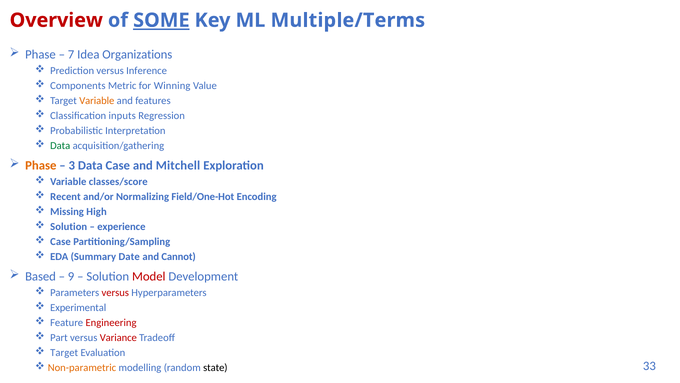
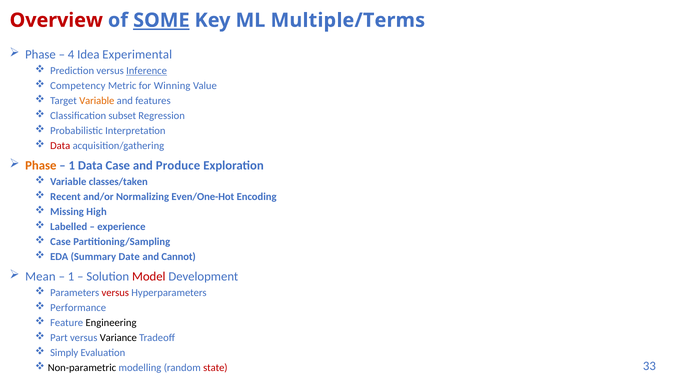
7: 7 -> 4
Organizations: Organizations -> Experimental
Inference underline: none -> present
Components: Components -> Competency
inputs: inputs -> subset
Data at (60, 146) colour: green -> red
3 at (72, 165): 3 -> 1
Mitchell: Mitchell -> Produce
classes/score: classes/score -> classes/taken
Field/One-Hot: Field/One-Hot -> Even/One-Hot
Solution at (69, 226): Solution -> Labelled
Based: Based -> Mean
9 at (71, 276): 9 -> 1
Experimental: Experimental -> Performance
Engineering colour: red -> black
Variance colour: red -> black
Target at (64, 352): Target -> Simply
Non-parametric colour: orange -> black
state colour: black -> red
